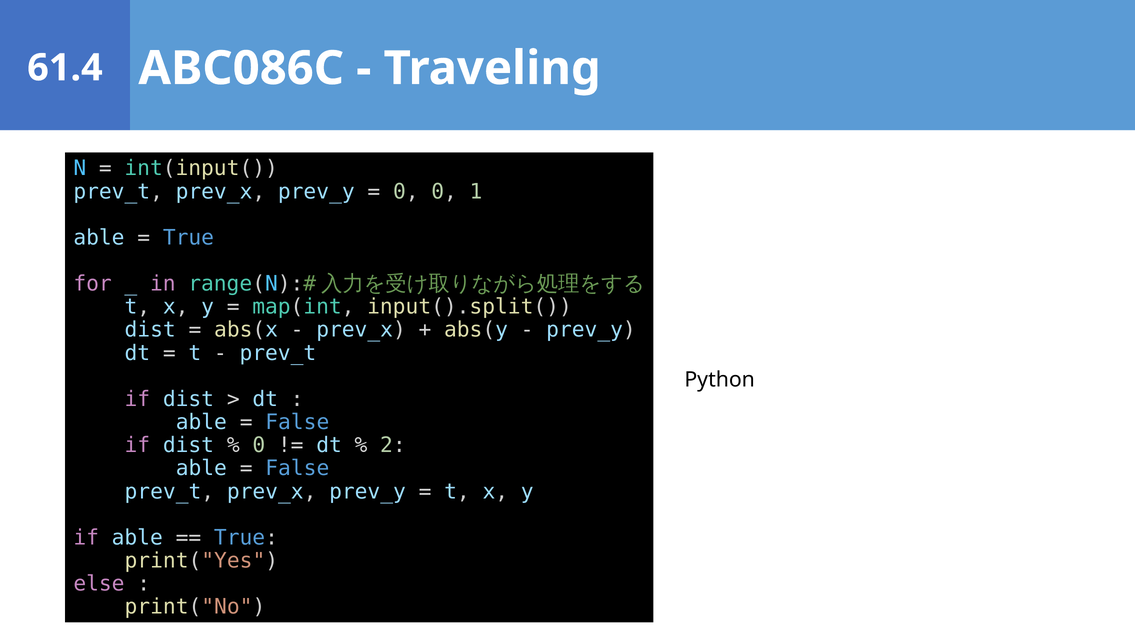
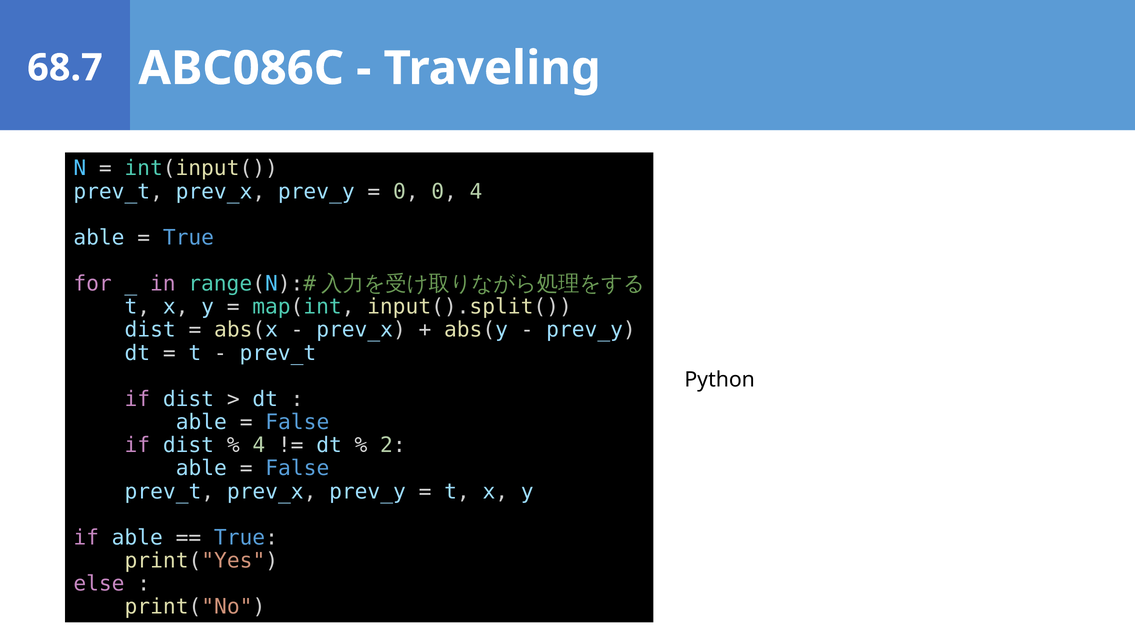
61.4: 61.4 -> 68.7
0 1: 1 -> 4
0 at (259, 445): 0 -> 4
